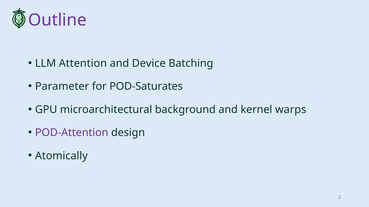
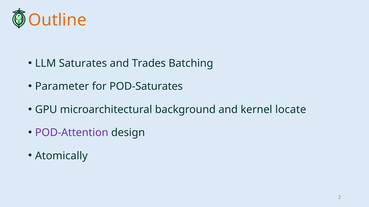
Outline colour: purple -> orange
Attention: Attention -> Saturates
Device: Device -> Trades
warps: warps -> locate
